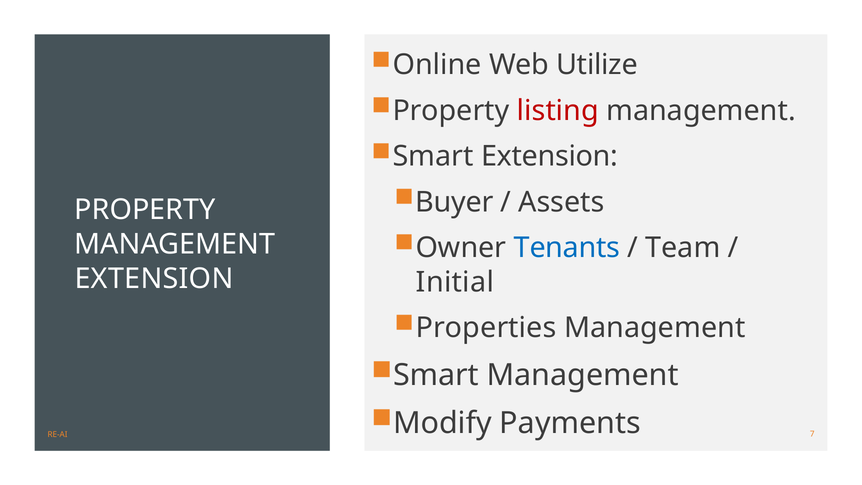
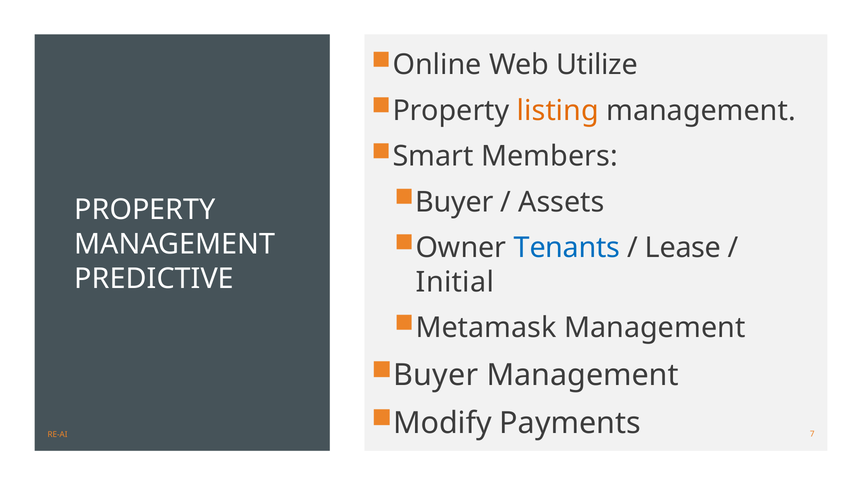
listing colour: red -> orange
Smart Extension: Extension -> Members
Team: Team -> Lease
EXTENSION at (154, 279): EXTENSION -> PREDICTIVE
Properties: Properties -> Metamask
Smart at (436, 375): Smart -> Buyer
